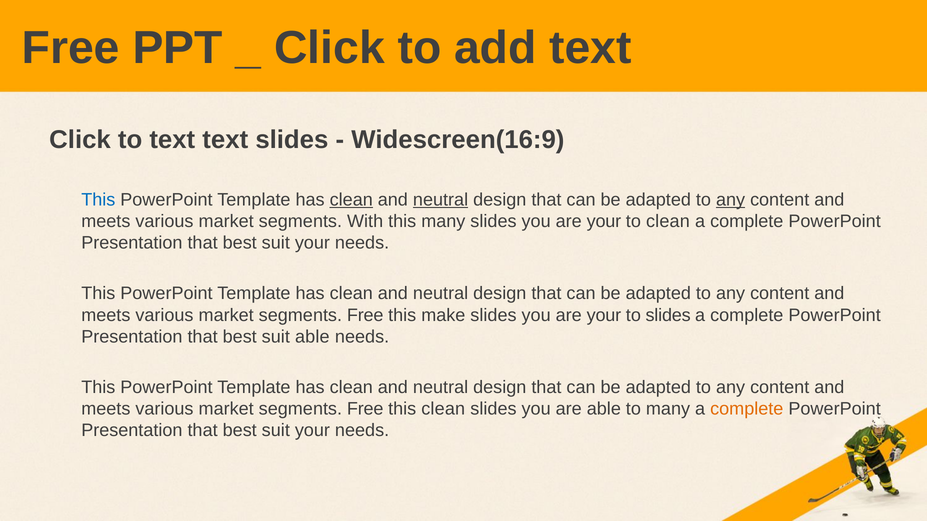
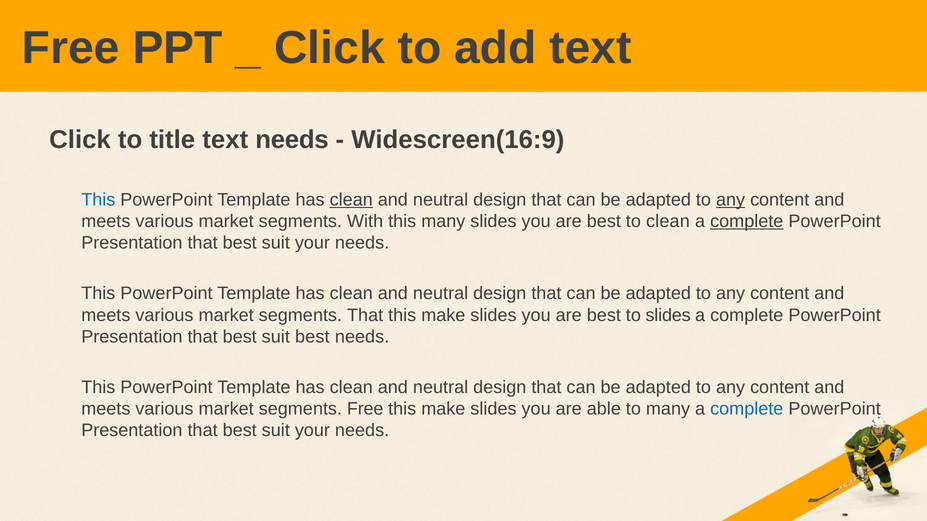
to text: text -> title
text slides: slides -> needs
neutral at (441, 200) underline: present -> none
your at (604, 222): your -> best
complete at (747, 222) underline: none -> present
Free at (365, 315): Free -> That
your at (604, 315): your -> best
suit able: able -> best
clean at (443, 409): clean -> make
complete at (747, 409) colour: orange -> blue
